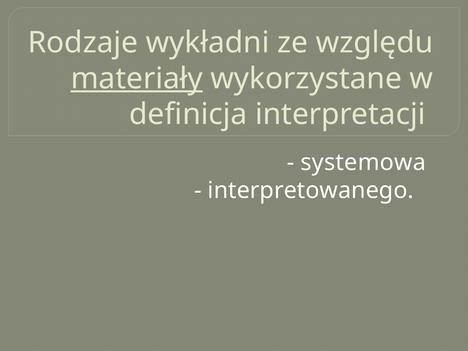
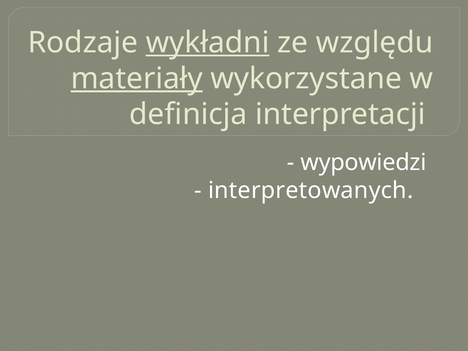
wykładni underline: none -> present
systemowa: systemowa -> wypowiedzi
interpretowanego: interpretowanego -> interpretowanych
